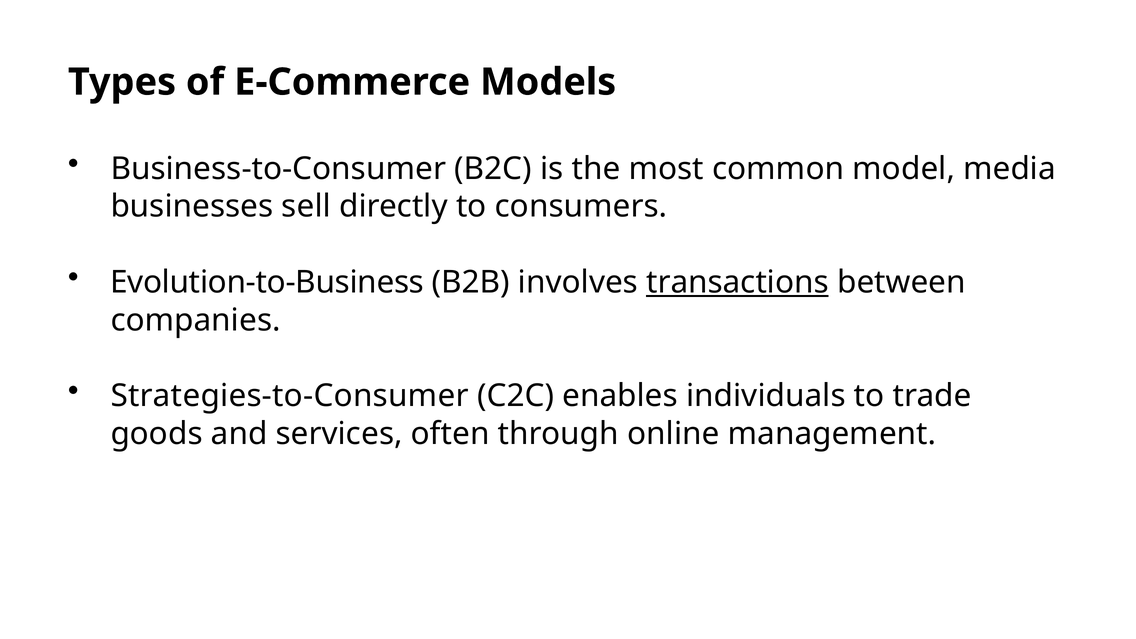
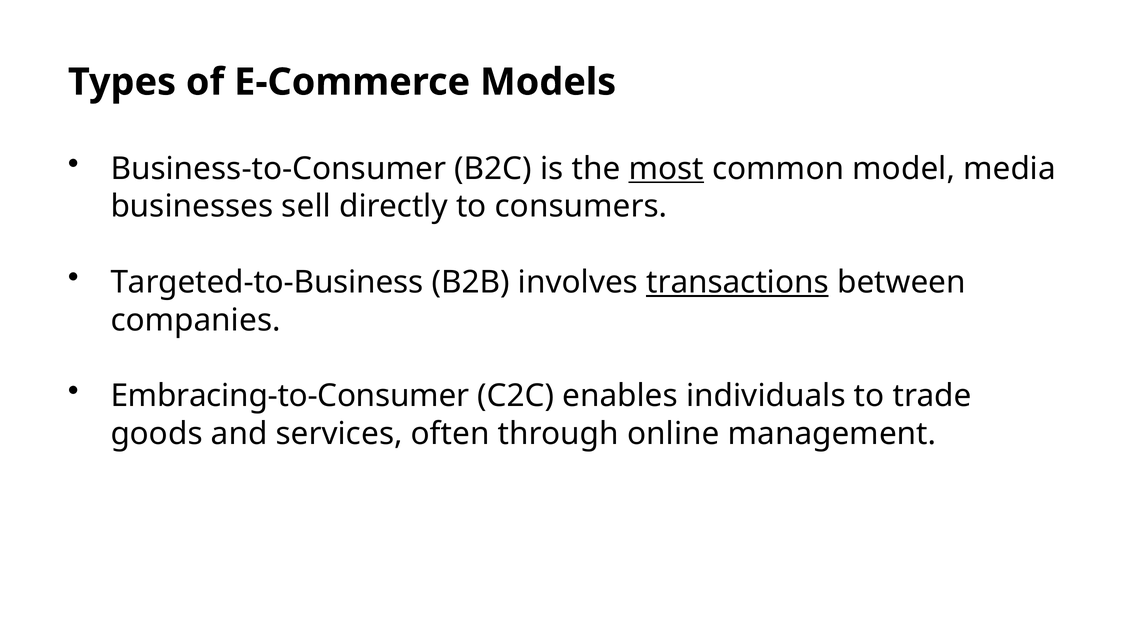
most underline: none -> present
Evolution-to-Business: Evolution-to-Business -> Targeted-to-Business
Strategies-to-Consumer: Strategies-to-Consumer -> Embracing-to-Consumer
